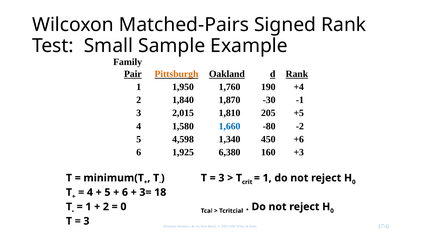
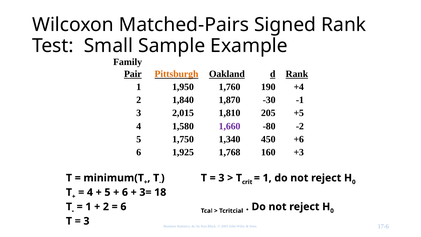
1,660 colour: blue -> purple
4,598: 4,598 -> 1,750
6,380: 6,380 -> 1,768
0 at (123, 207): 0 -> 6
